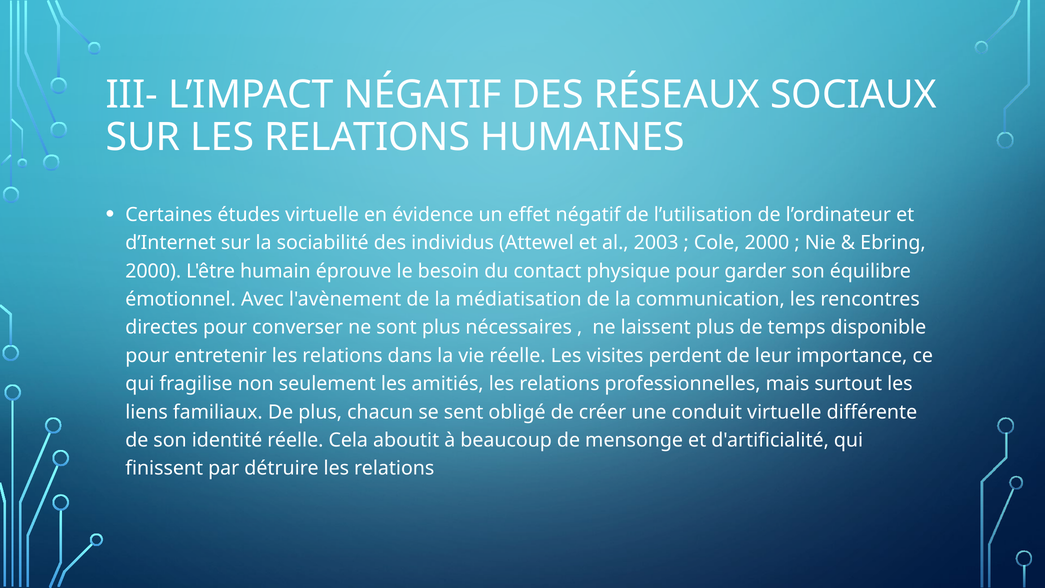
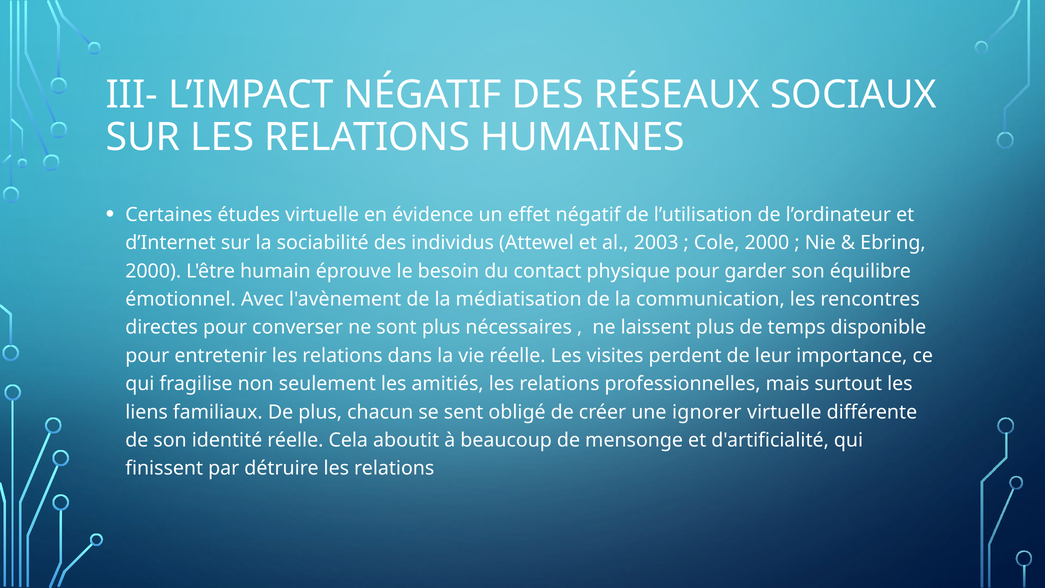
conduit: conduit -> ignorer
